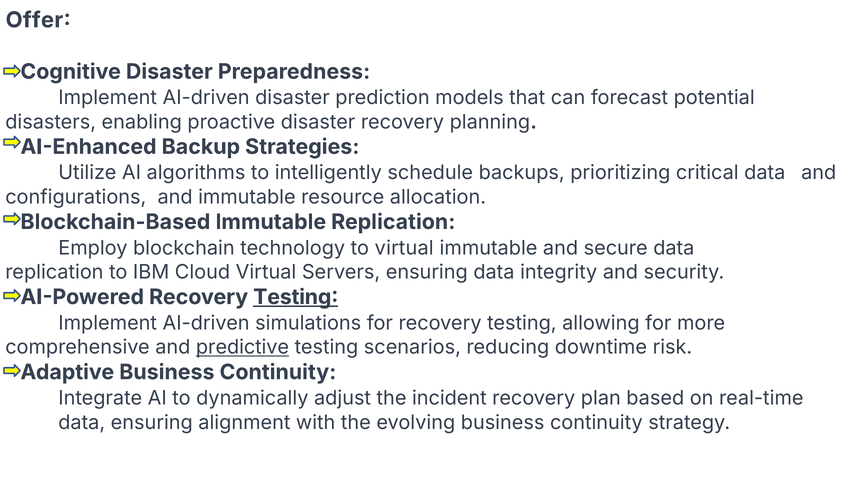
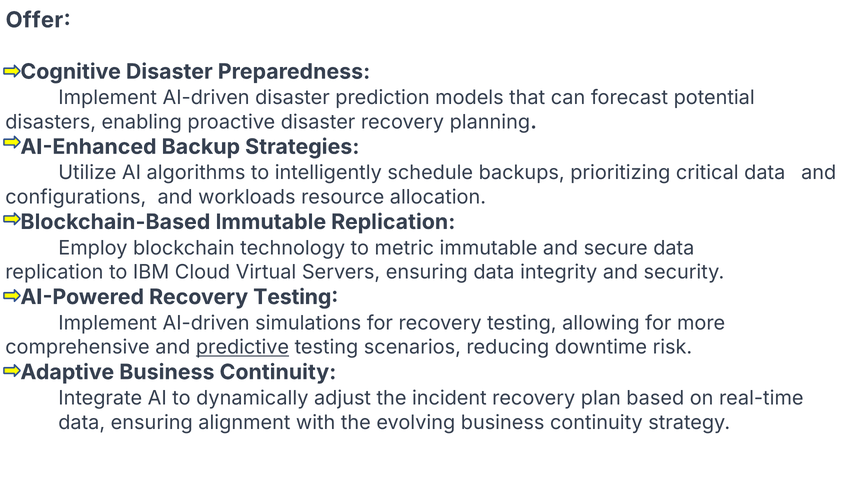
and immutable: immutable -> workloads
to virtual: virtual -> metric
Testing at (296, 297) underline: present -> none
